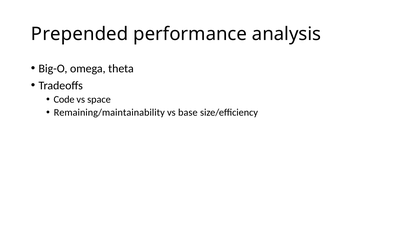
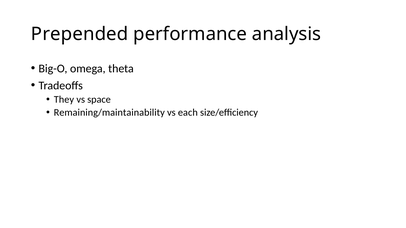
Code: Code -> They
base: base -> each
